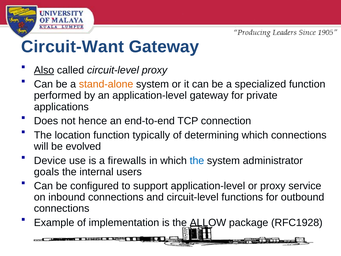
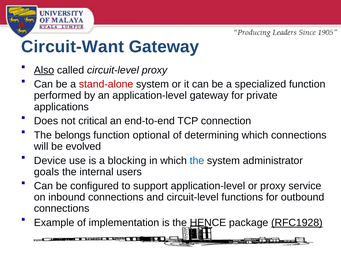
stand-alone colour: orange -> red
hence: hence -> critical
location: location -> belongs
typically: typically -> optional
firewalls: firewalls -> blocking
ALLOW: ALLOW -> HENCE
RFC1928 underline: none -> present
